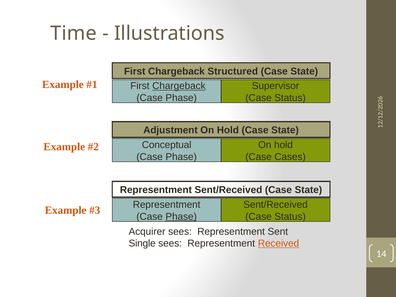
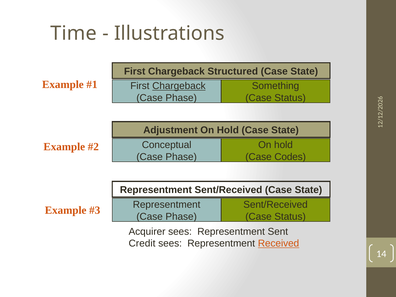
Supervisor: Supervisor -> Something
Cases: Cases -> Codes
Phase at (181, 217) underline: present -> none
Single: Single -> Credit
